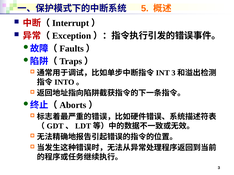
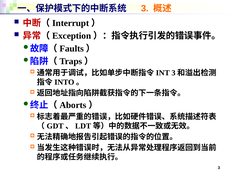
5 at (145, 8): 5 -> 3
